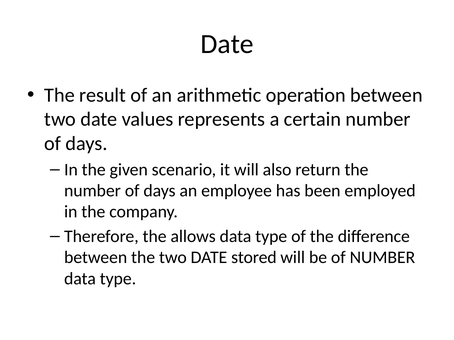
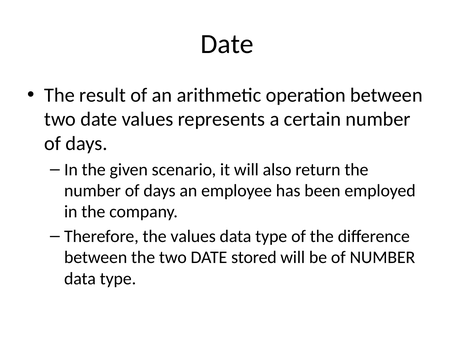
the allows: allows -> values
